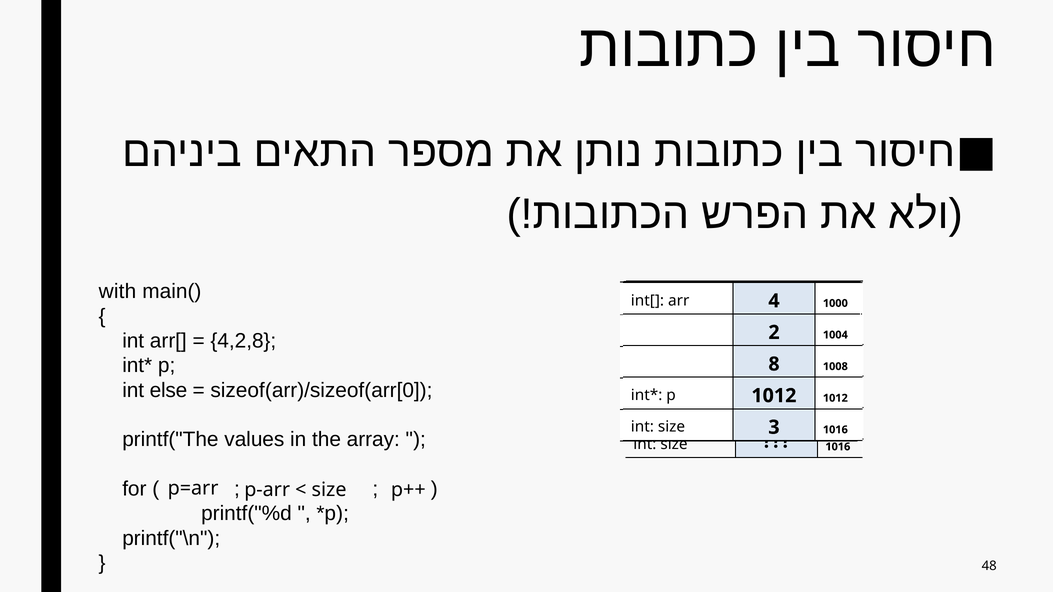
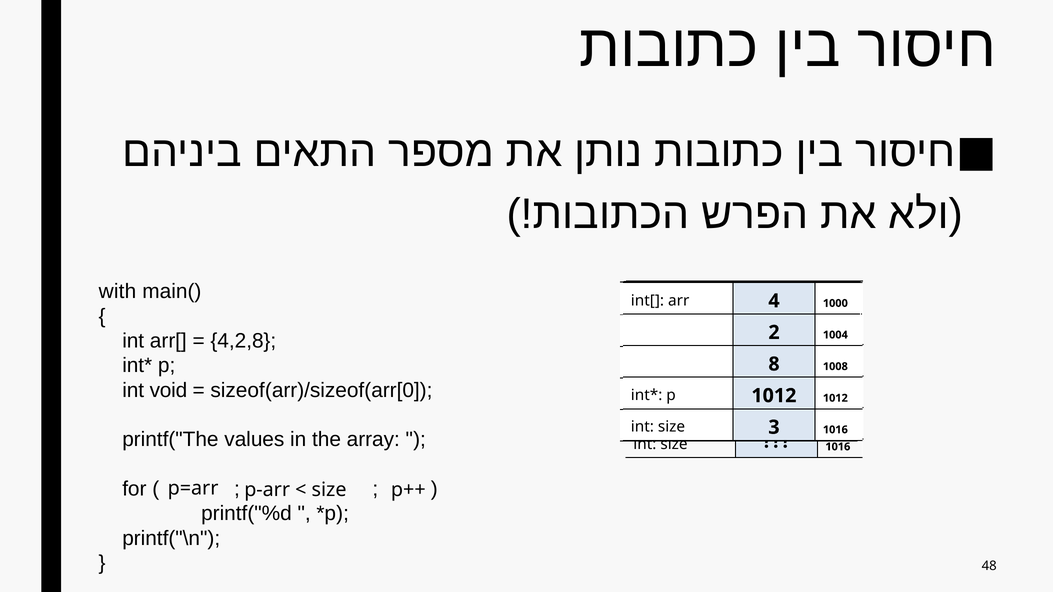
else: else -> void
